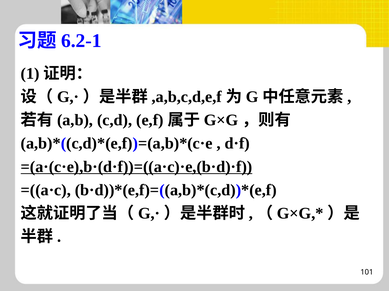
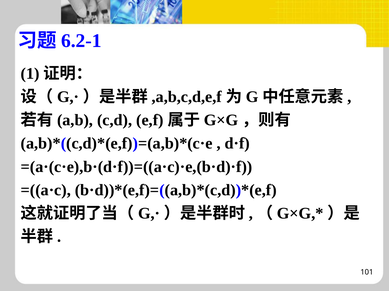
=(a·(c·e),b·(d·f))=((a·c)·e,(b·d)·f underline: present -> none
